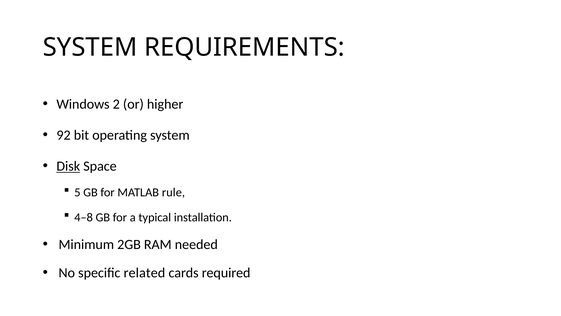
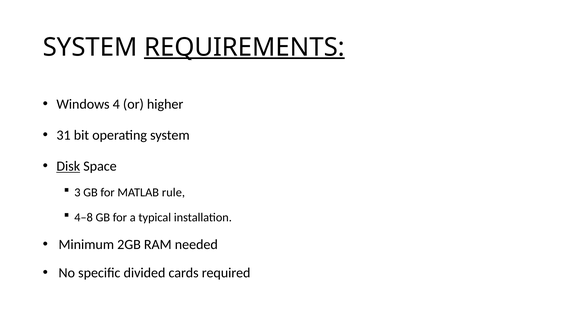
REQUIREMENTS underline: none -> present
2: 2 -> 4
92: 92 -> 31
5: 5 -> 3
related: related -> divided
